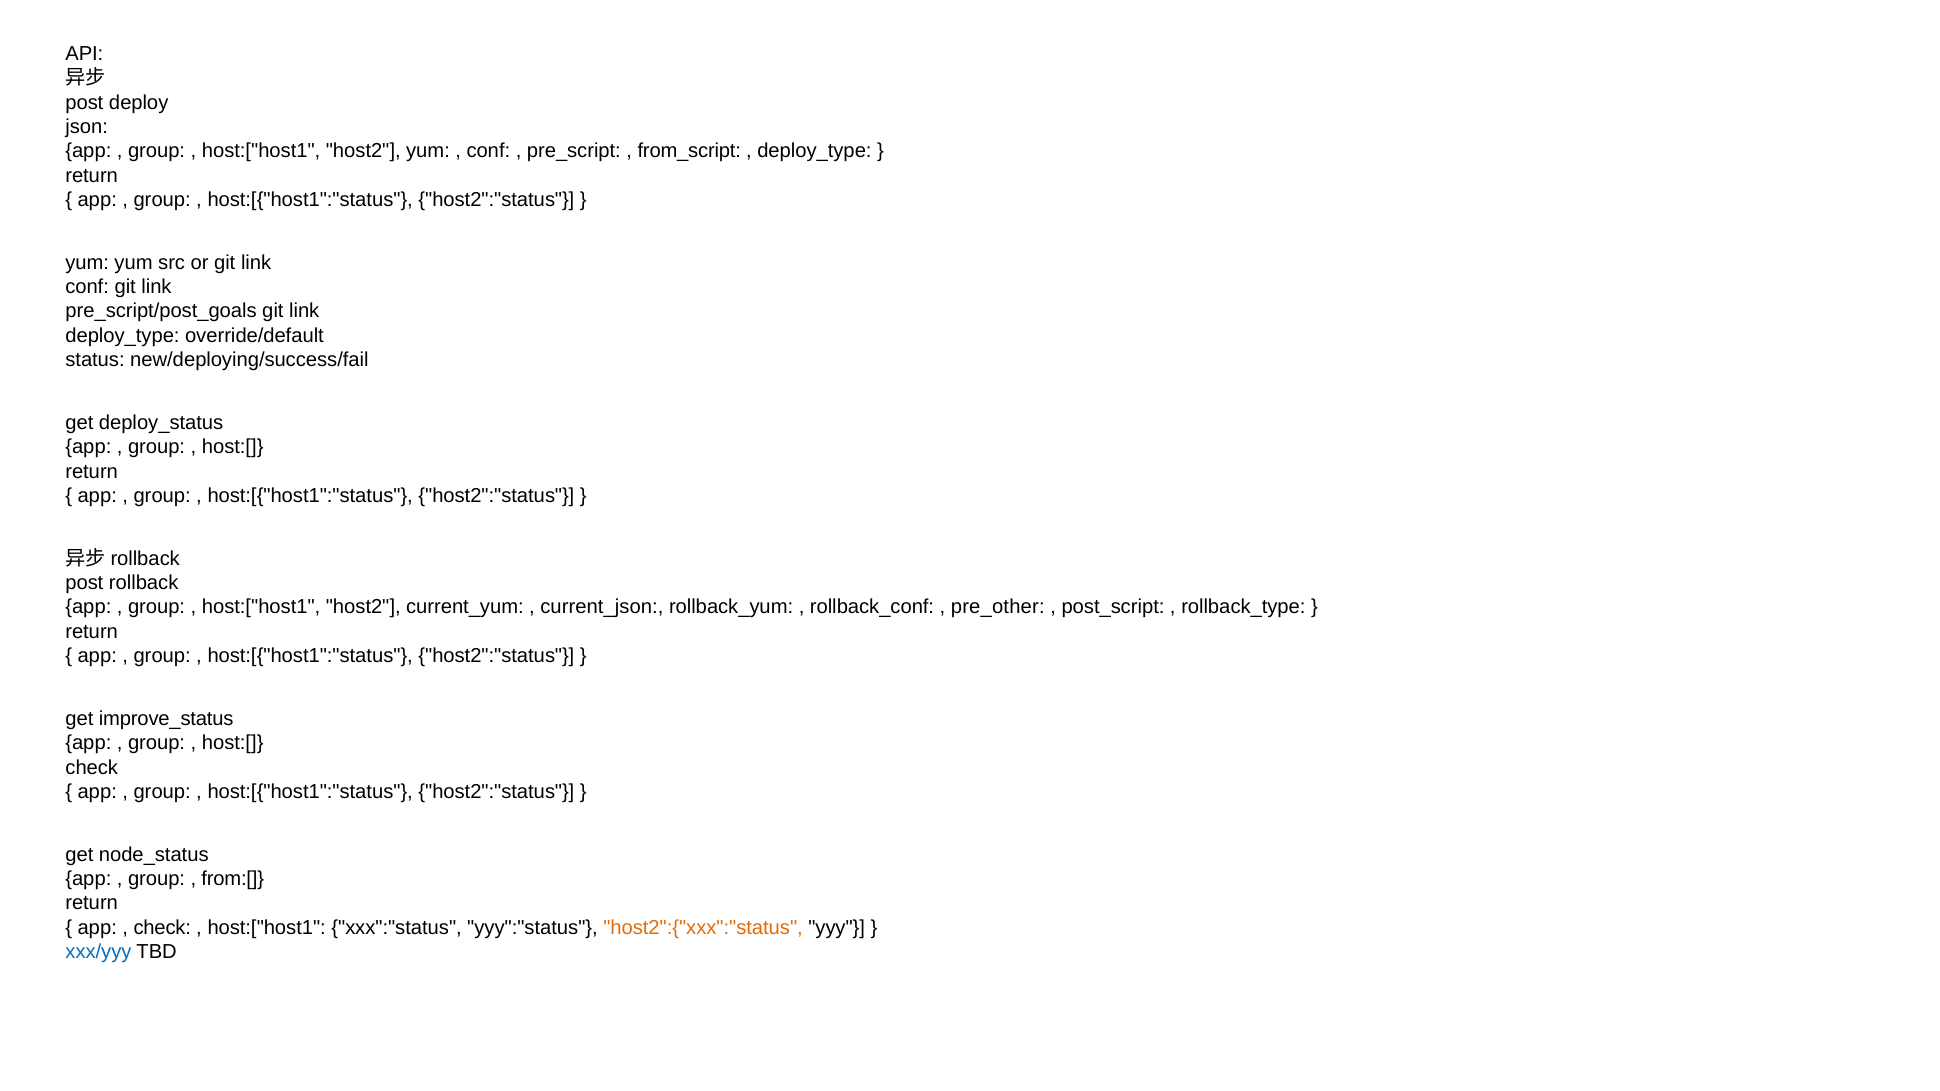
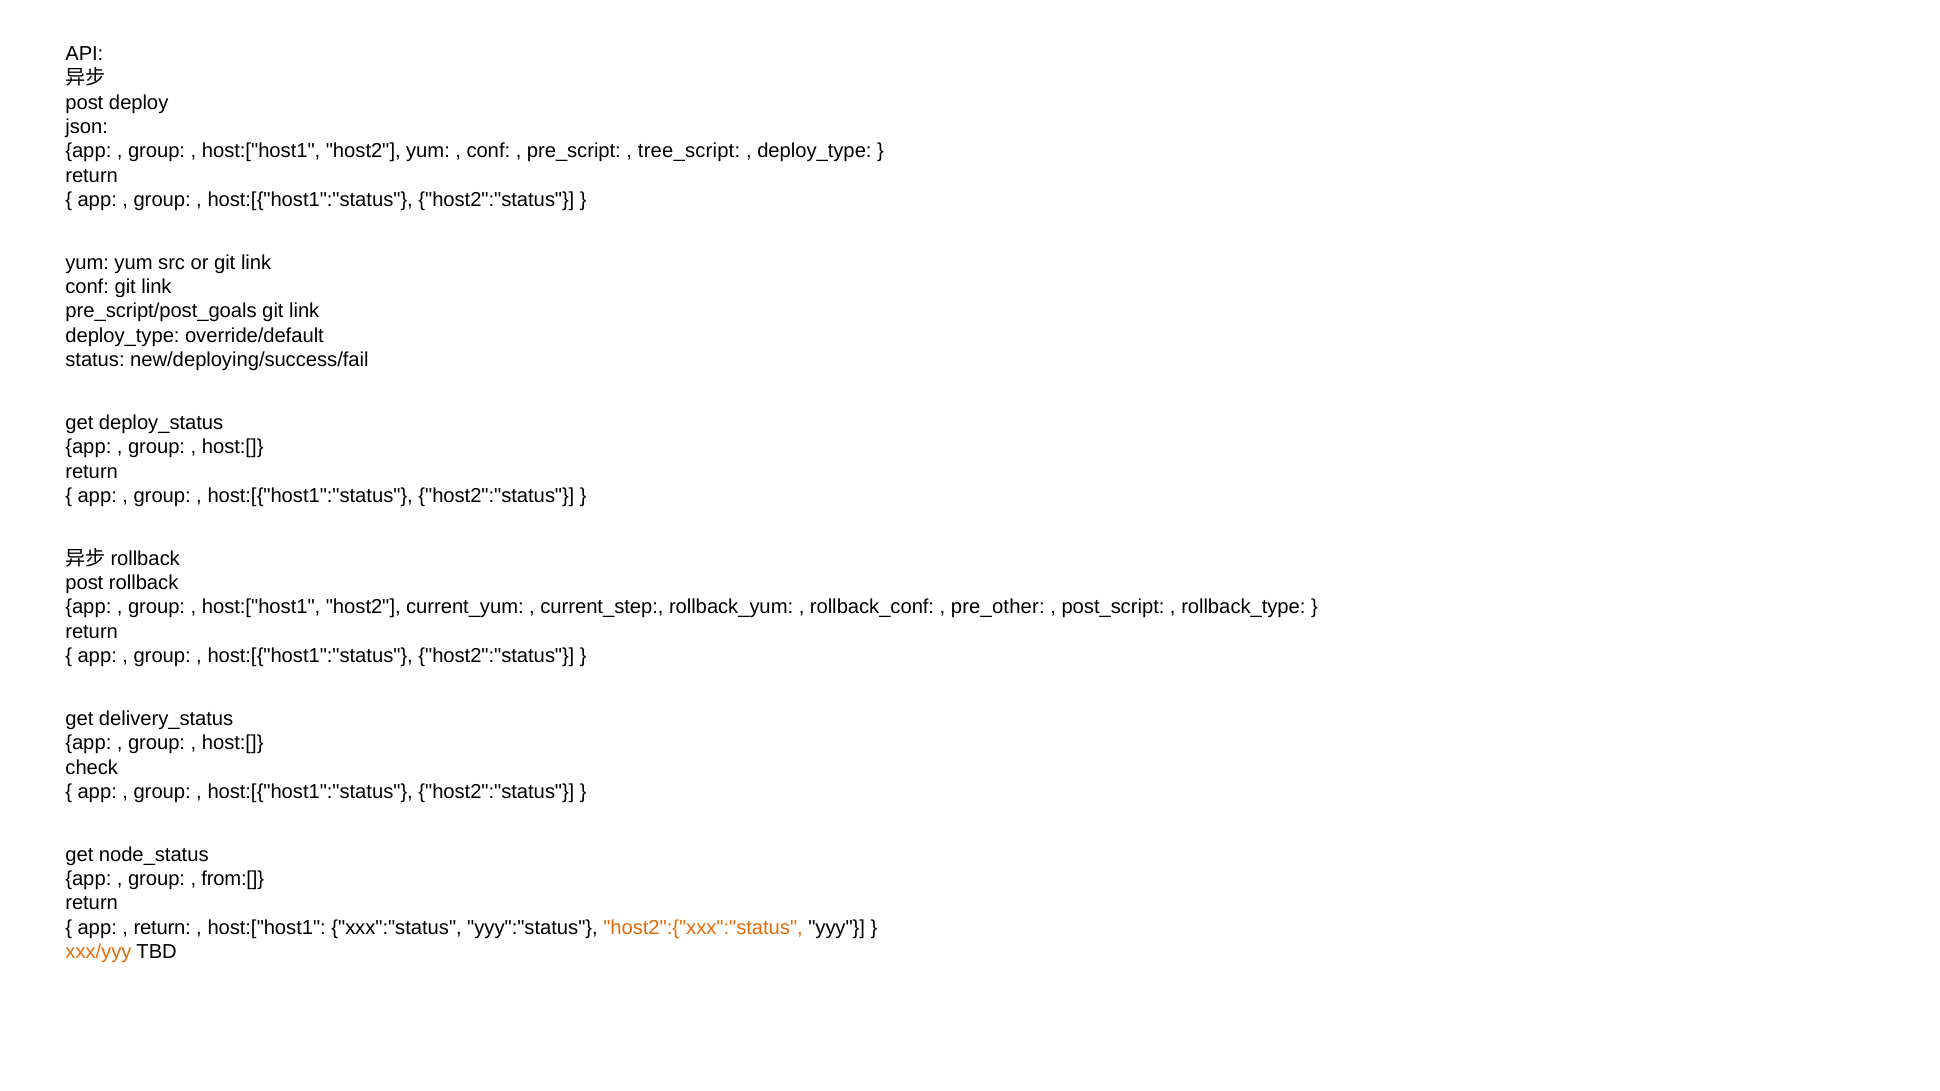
from_script: from_script -> tree_script
current_json: current_json -> current_step
improve_status: improve_status -> delivery_status
check at (162, 928): check -> return
xxx/yyy colour: blue -> orange
